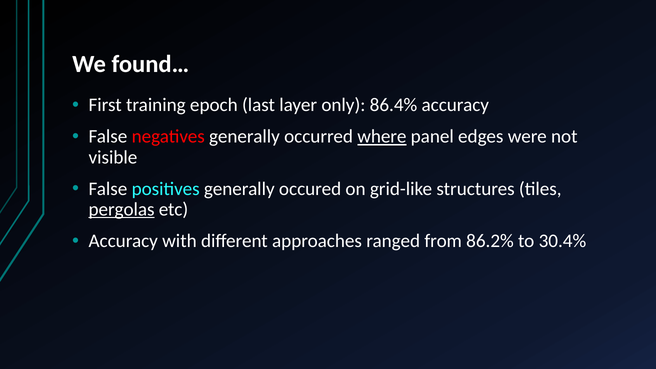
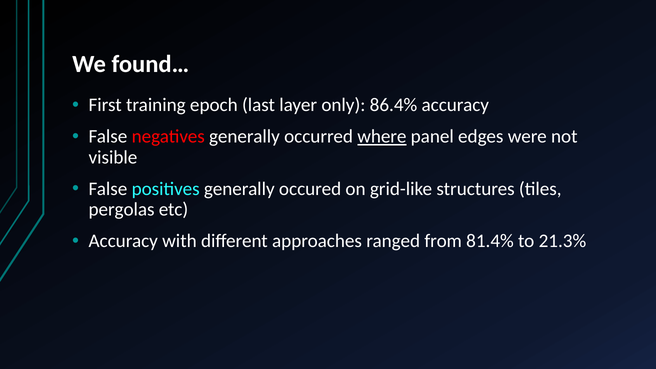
pergolas underline: present -> none
86.2%: 86.2% -> 81.4%
30.4%: 30.4% -> 21.3%
